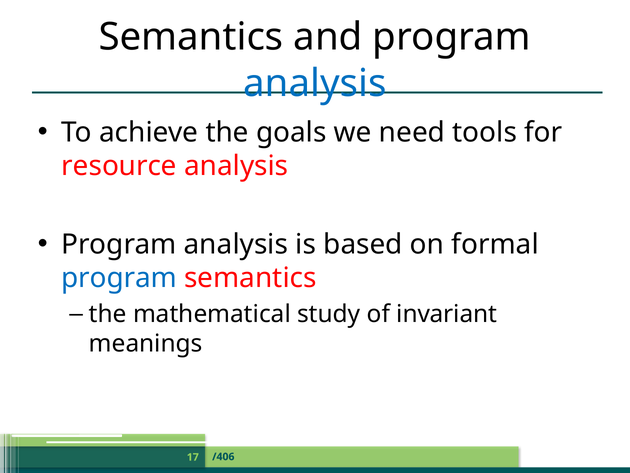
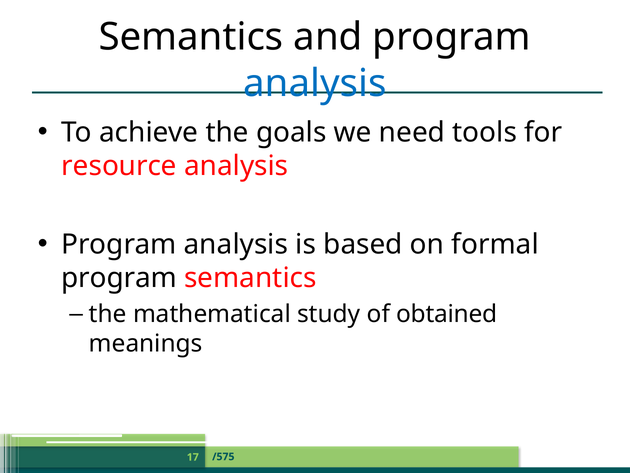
program at (119, 278) colour: blue -> black
invariant: invariant -> obtained
/406: /406 -> /575
